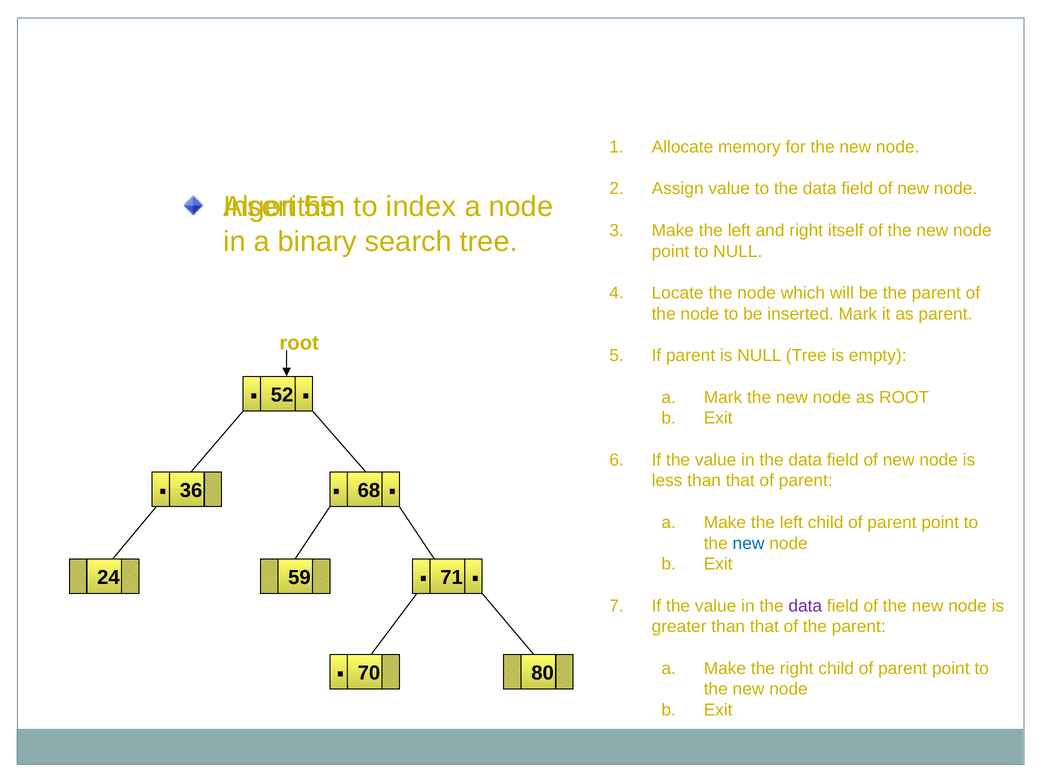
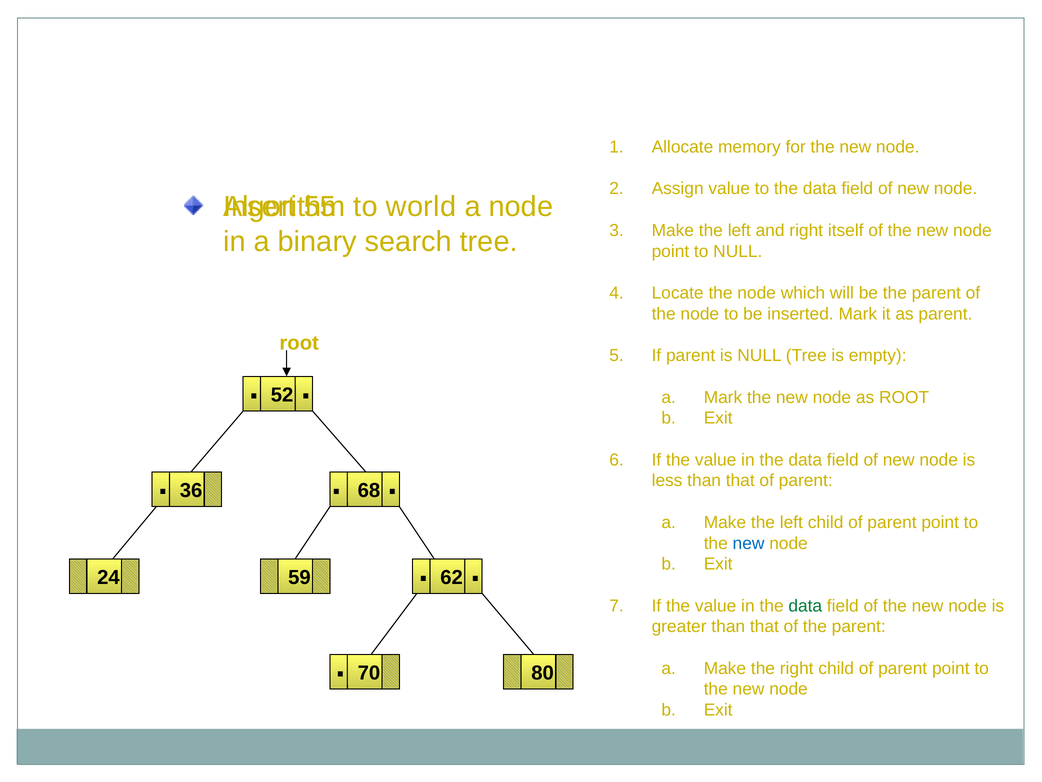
index: index -> world
71: 71 -> 62
data at (805, 605) colour: purple -> green
